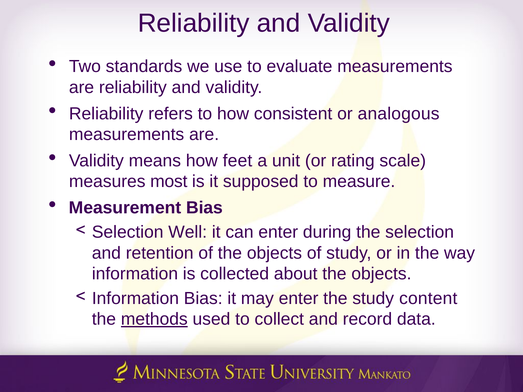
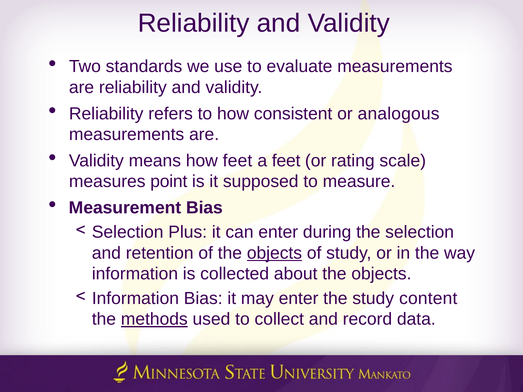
a unit: unit -> feet
most: most -> point
Well: Well -> Plus
objects at (274, 253) underline: none -> present
